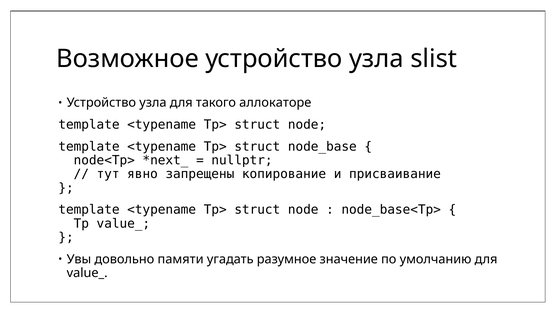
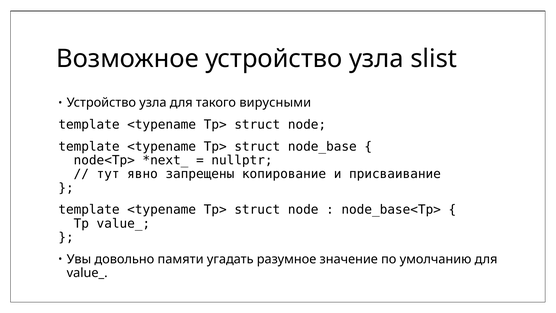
аллокаторе: аллокаторе -> вирусными
